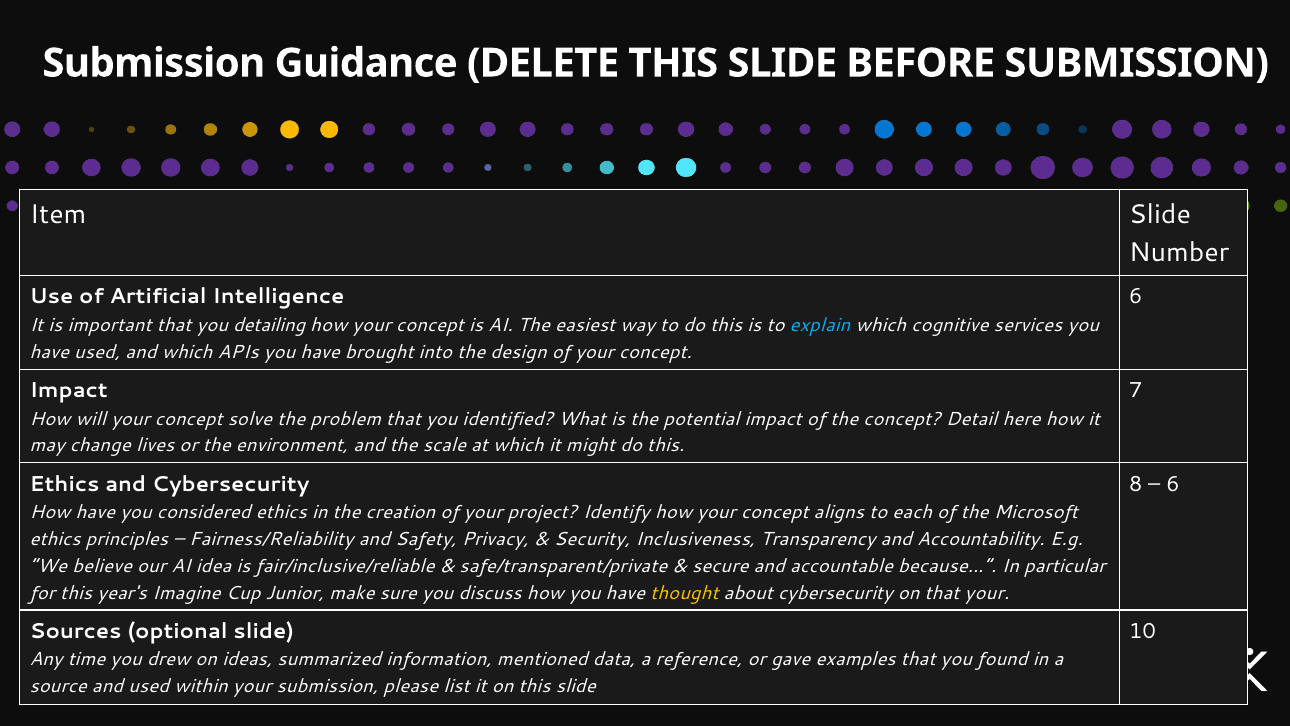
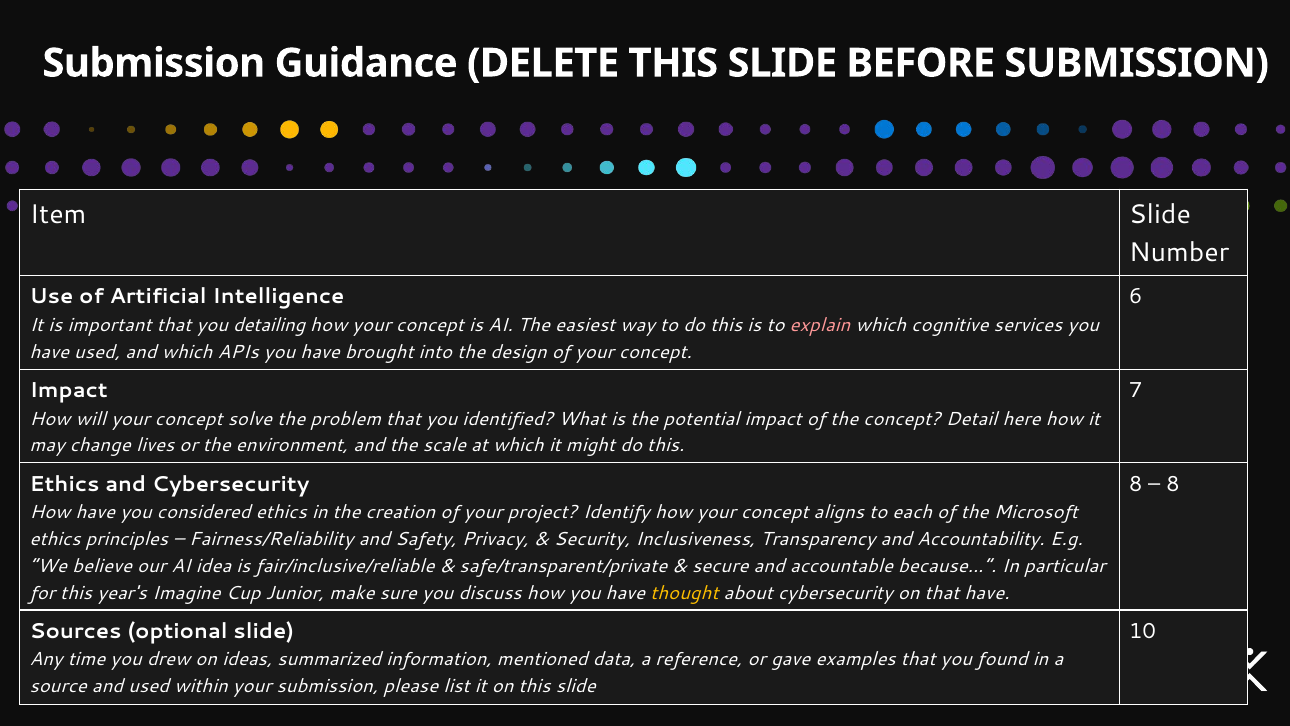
explain colour: light blue -> pink
6 at (1173, 484): 6 -> 8
that your: your -> have
